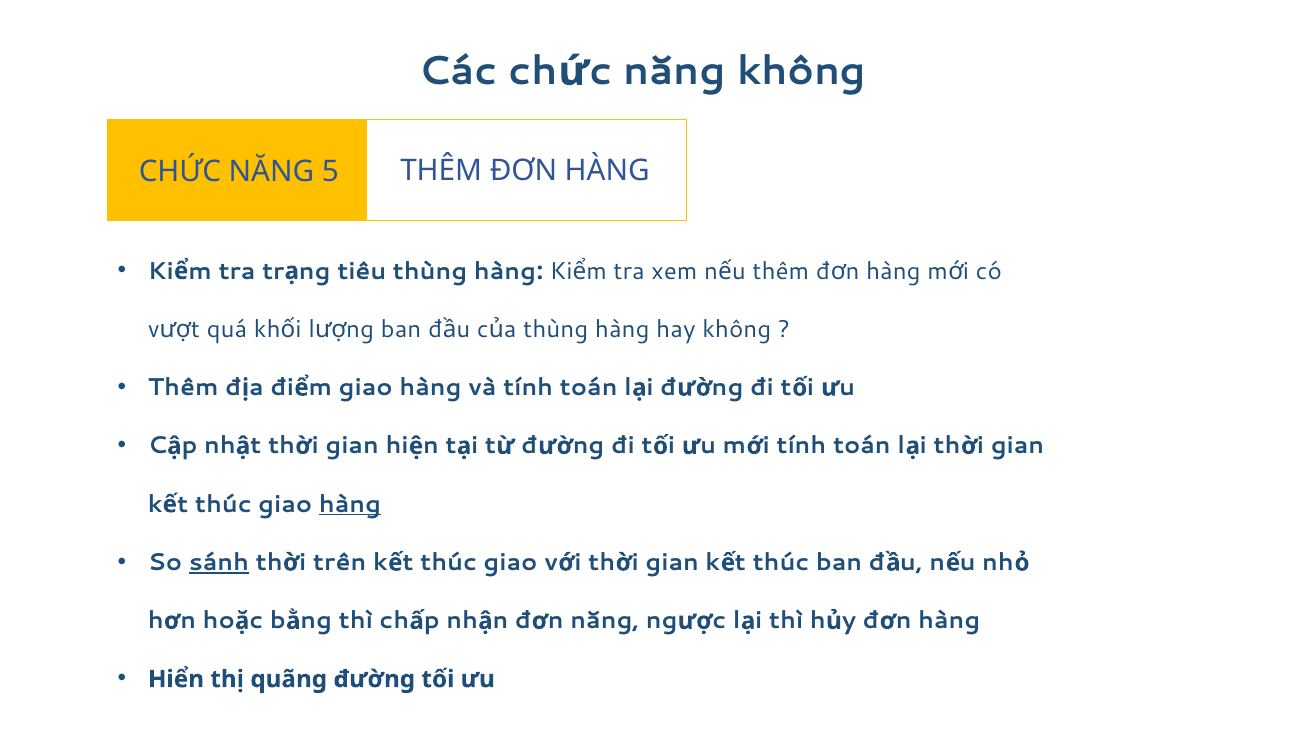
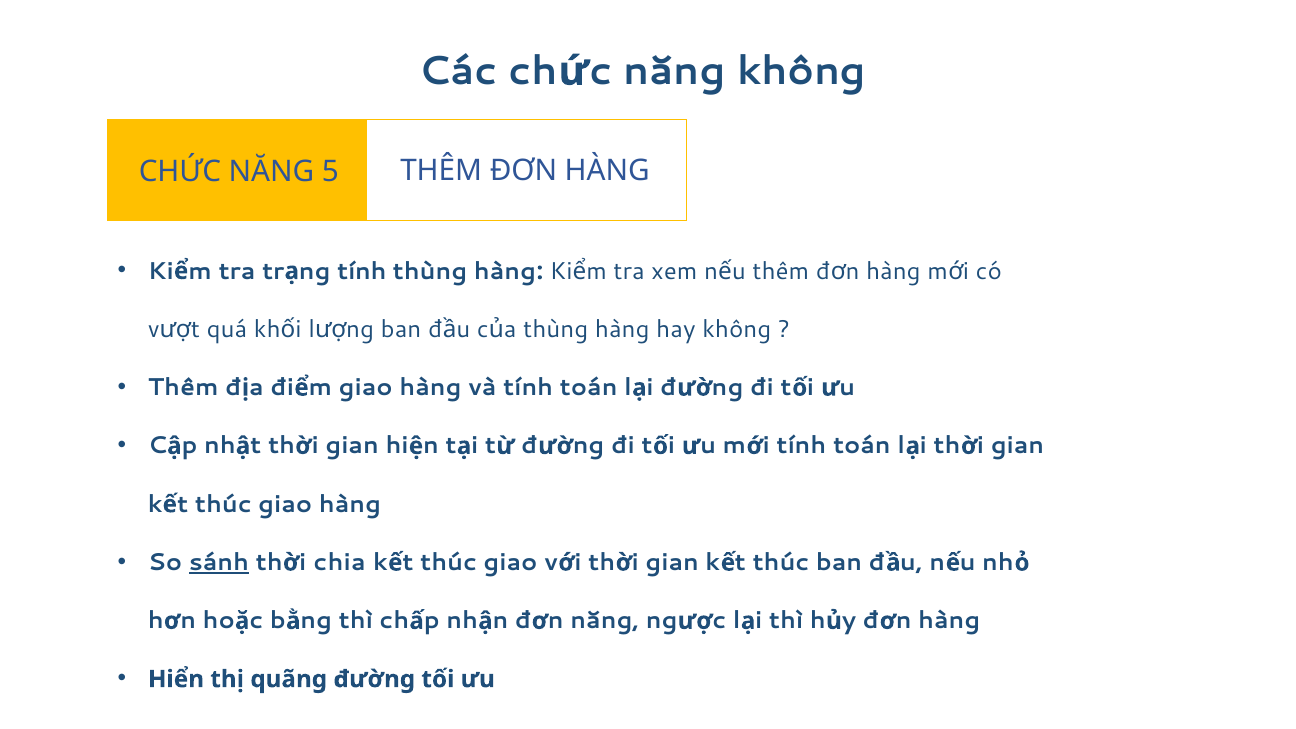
tiêu at (362, 271): tiêu -> tính
hàng at (350, 504) underline: present -> none
trên: trên -> chia
